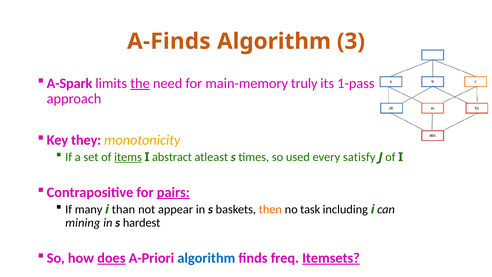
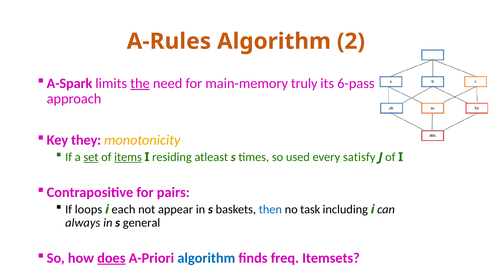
A-Finds: A-Finds -> A-Rules
3: 3 -> 2
1-pass: 1-pass -> 6-pass
set underline: none -> present
abstract: abstract -> residing
pairs underline: present -> none
many: many -> loops
than: than -> each
then colour: orange -> blue
mining: mining -> always
hardest: hardest -> general
Itemsets underline: present -> none
